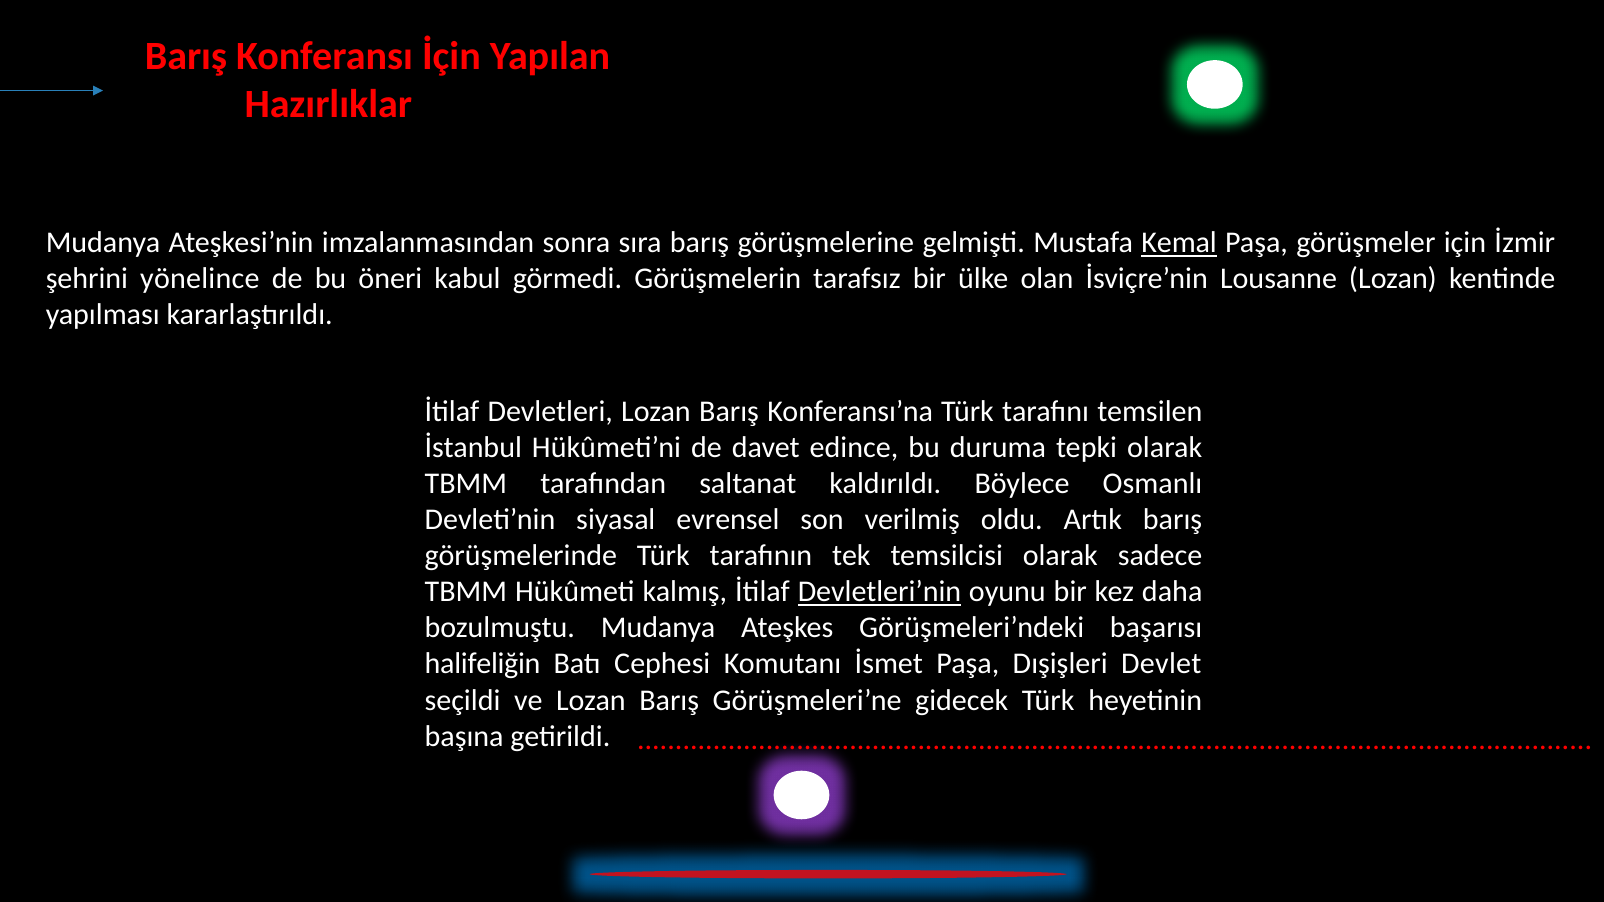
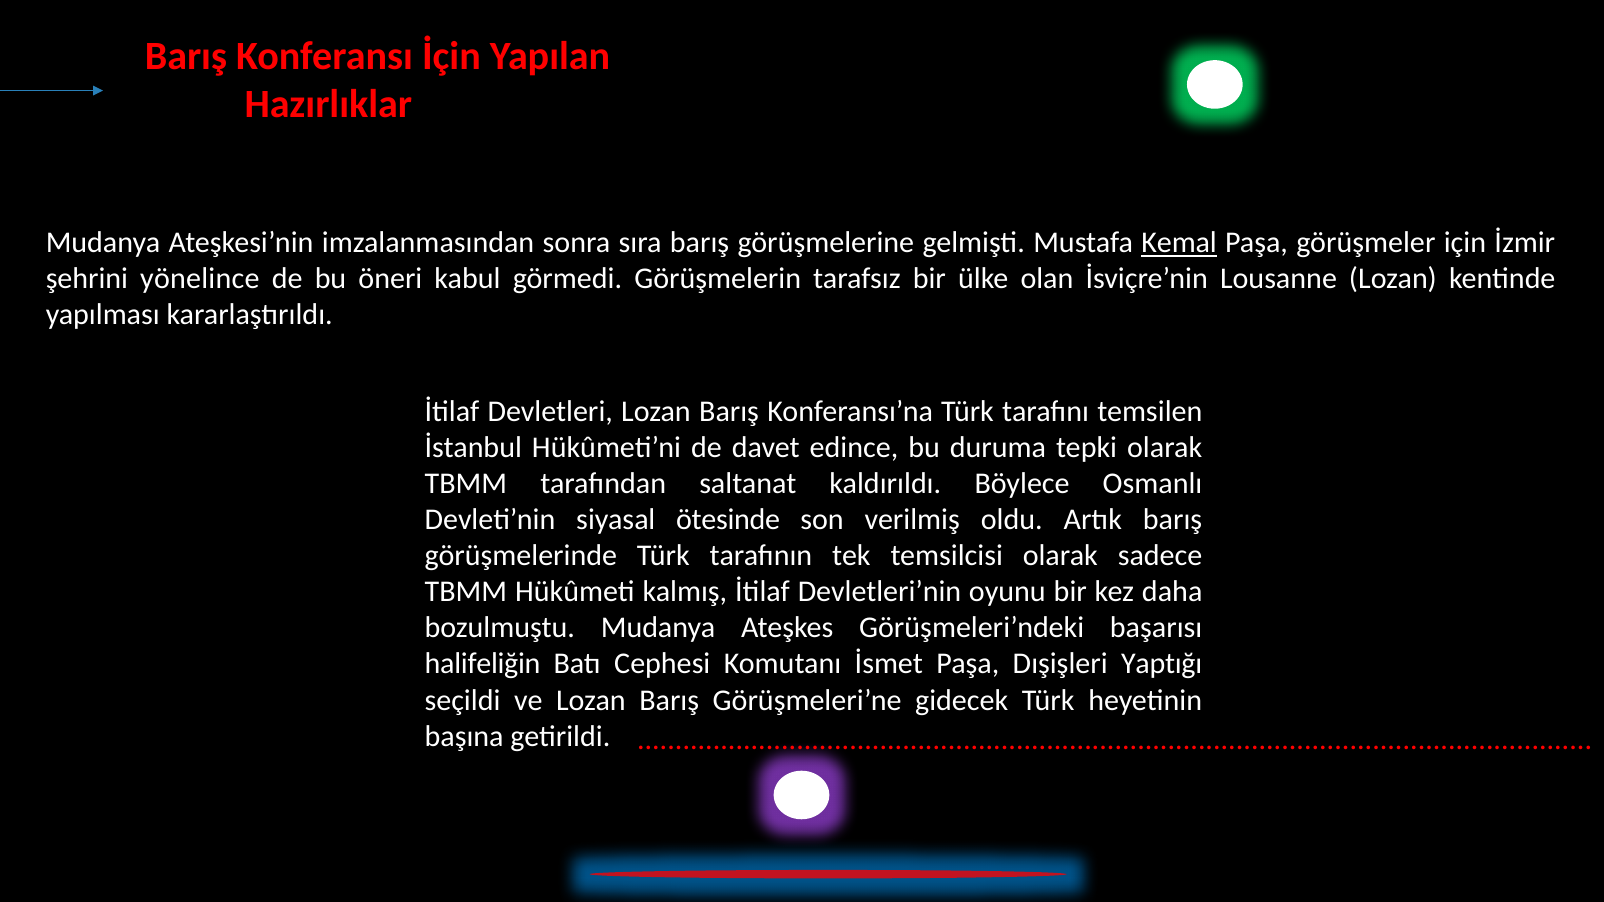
evrensel: evrensel -> ötesinde
Devletleri’nin underline: present -> none
Devlet: Devlet -> Yaptığı
